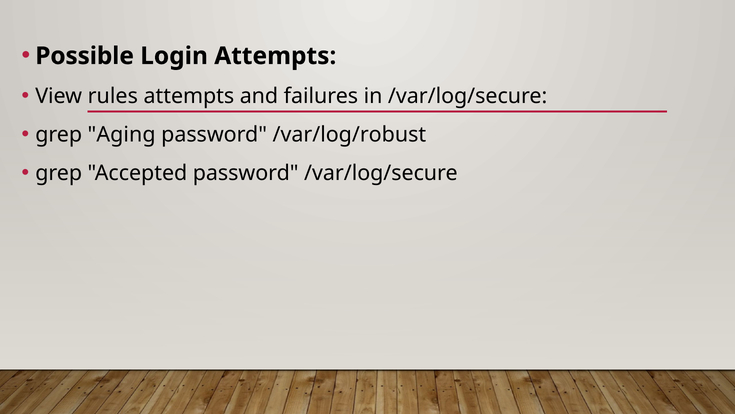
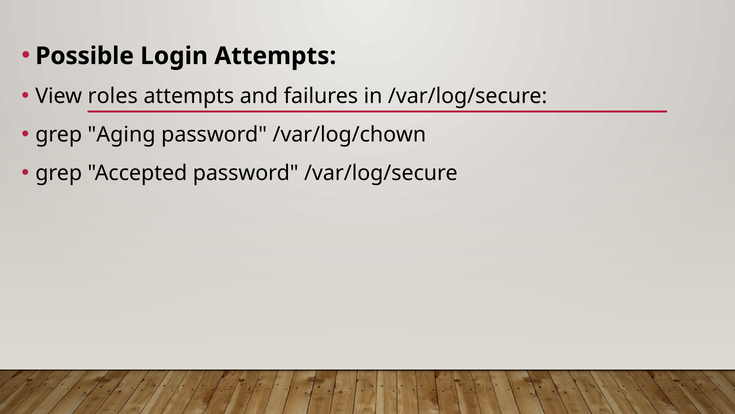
rules: rules -> roles
/var/log/robust: /var/log/robust -> /var/log/chown
